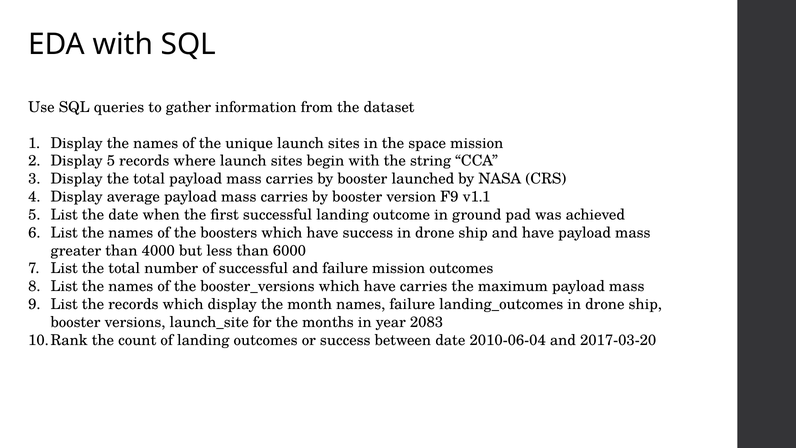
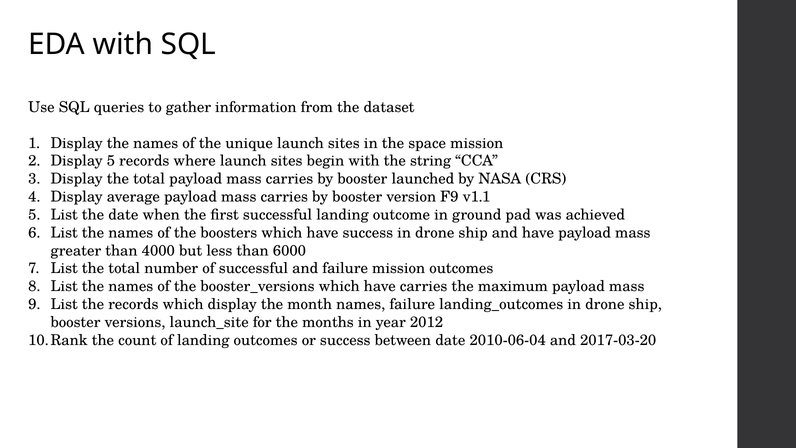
2083: 2083 -> 2012
